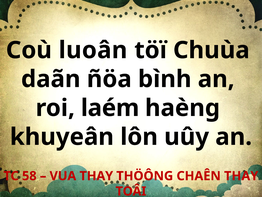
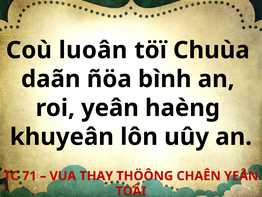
roi laém: laém -> yeân
58: 58 -> 71
CHAÊN THAY: THAY -> YEÂN
